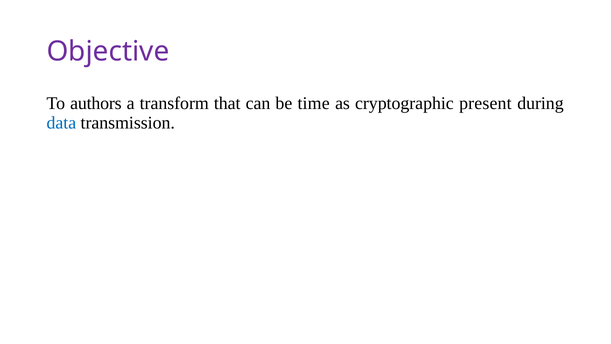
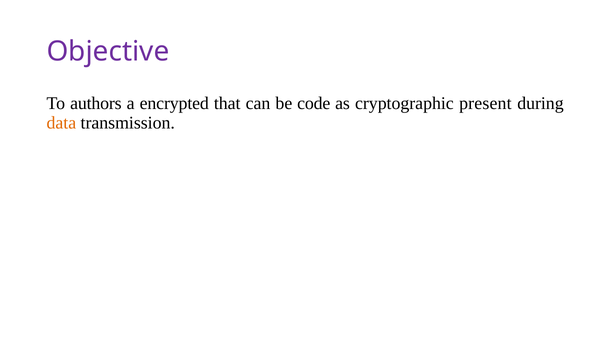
transform: transform -> encrypted
time: time -> code
data colour: blue -> orange
